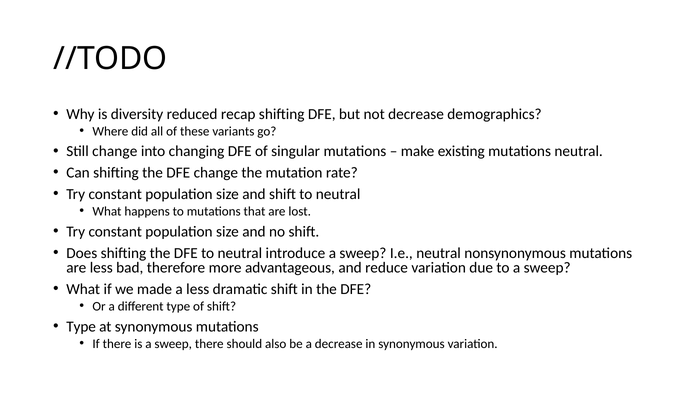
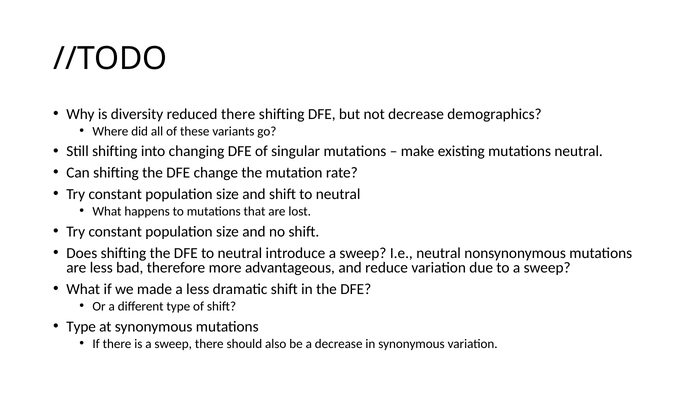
reduced recap: recap -> there
Still change: change -> shifting
